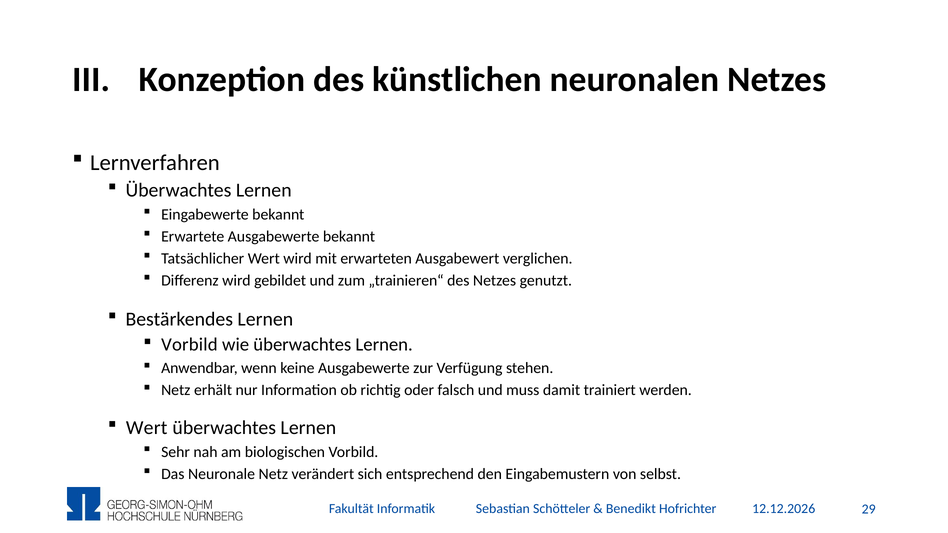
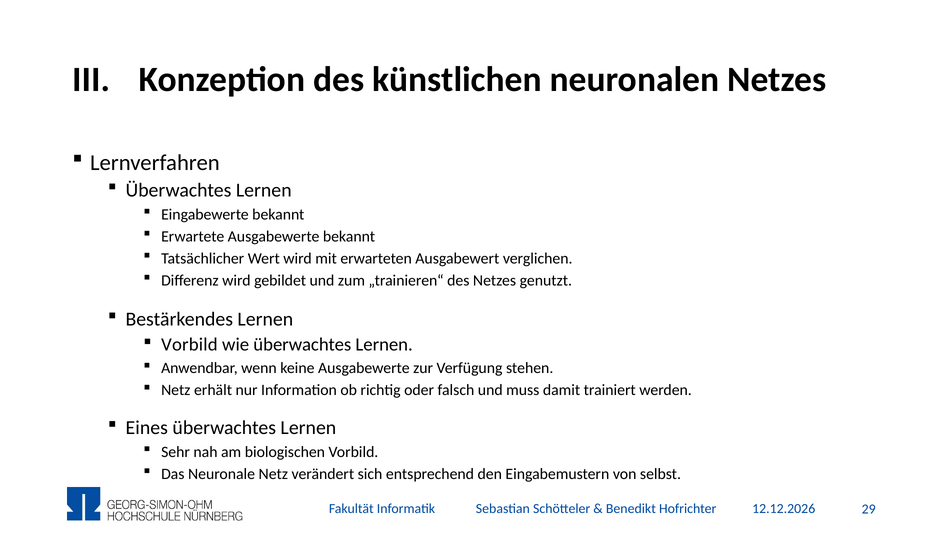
Wert at (147, 428): Wert -> Eines
